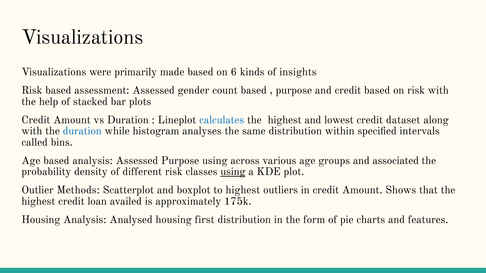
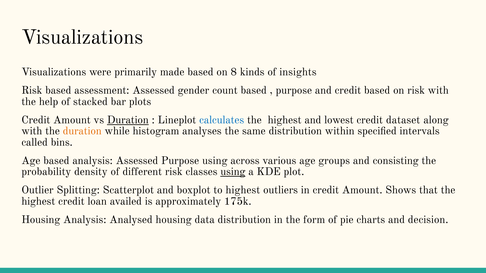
6: 6 -> 8
Duration at (128, 120) underline: none -> present
duration at (82, 131) colour: blue -> orange
associated: associated -> consisting
Methods: Methods -> Splitting
first: first -> data
features: features -> decision
